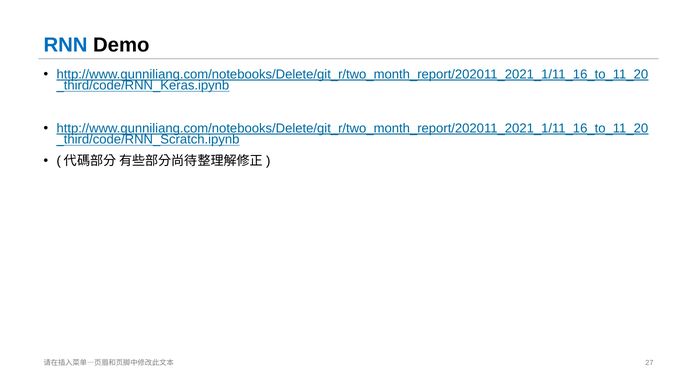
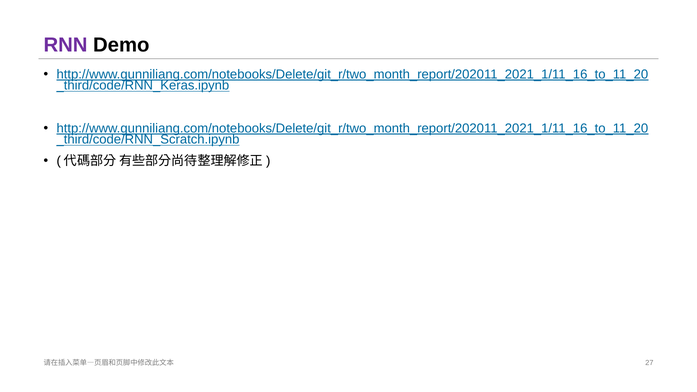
RNN colour: blue -> purple
